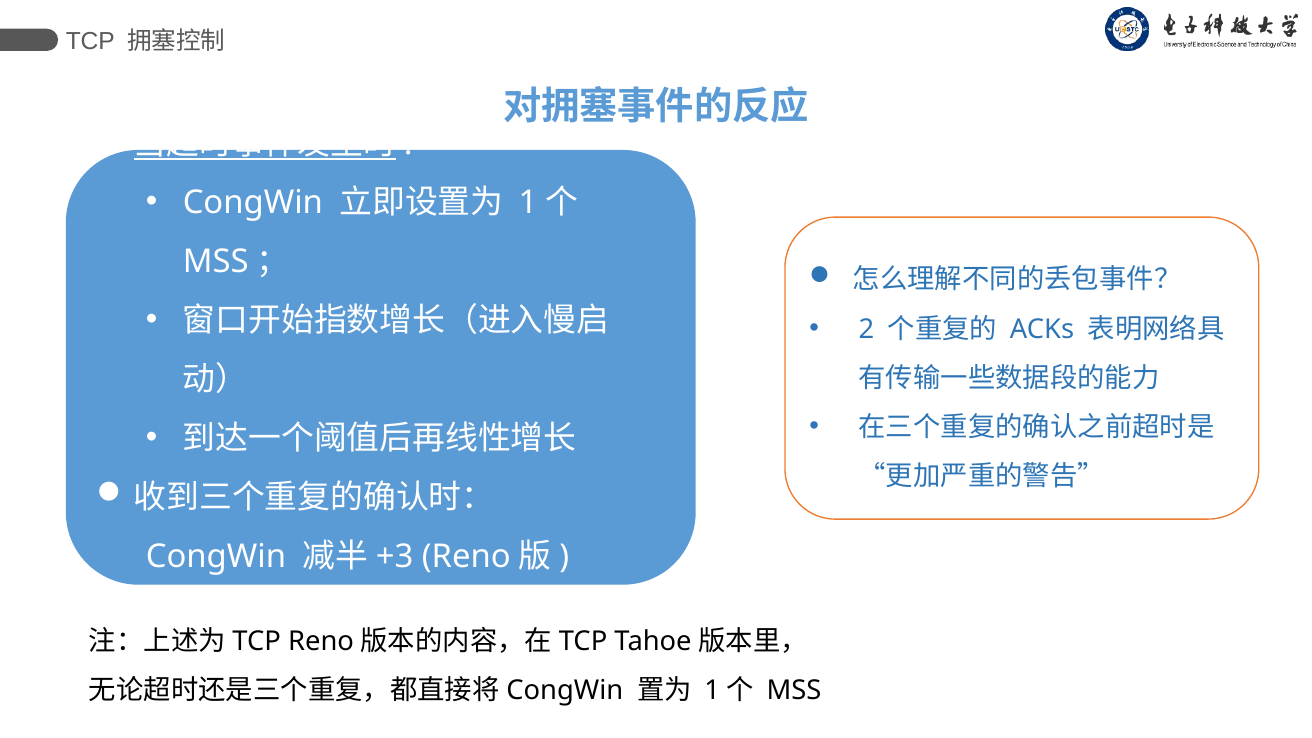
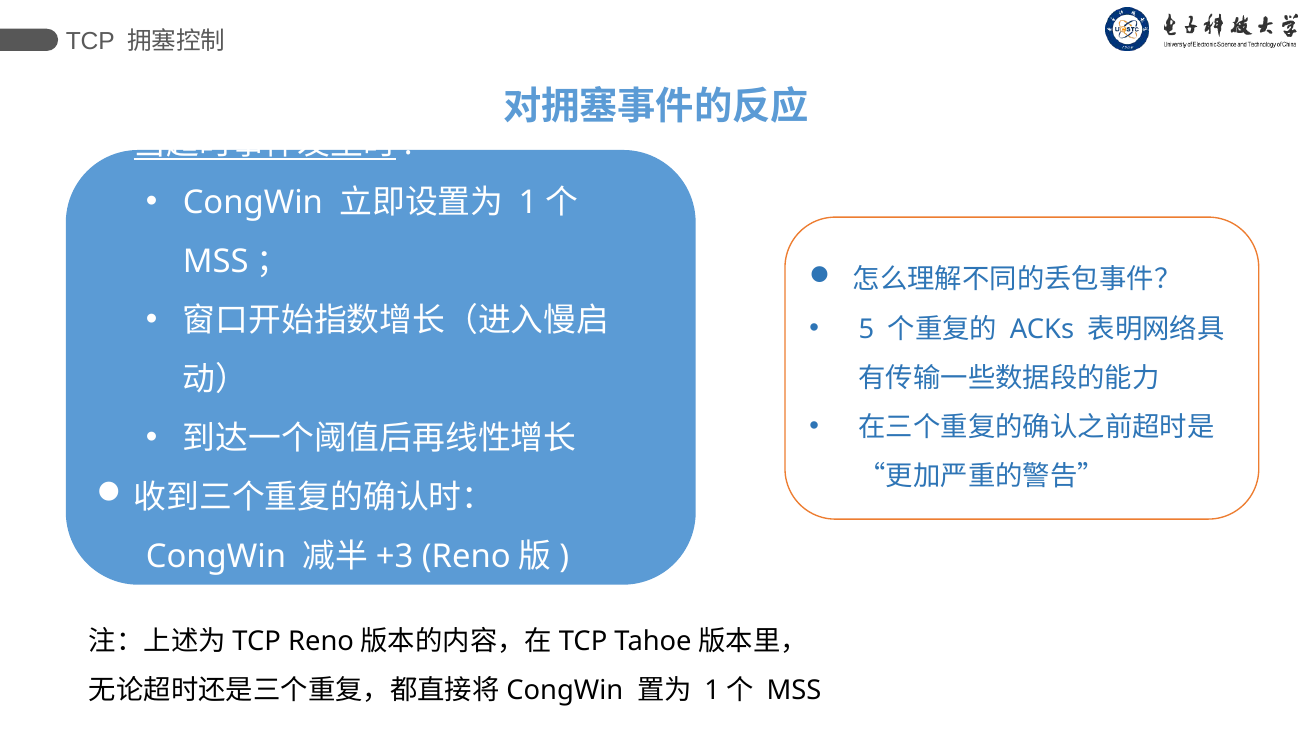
2: 2 -> 5
